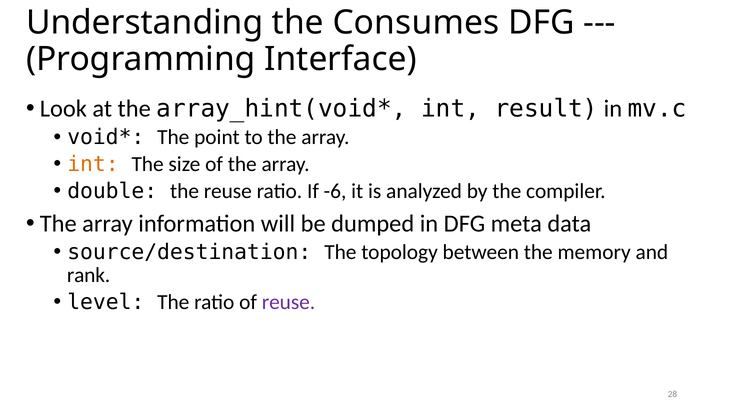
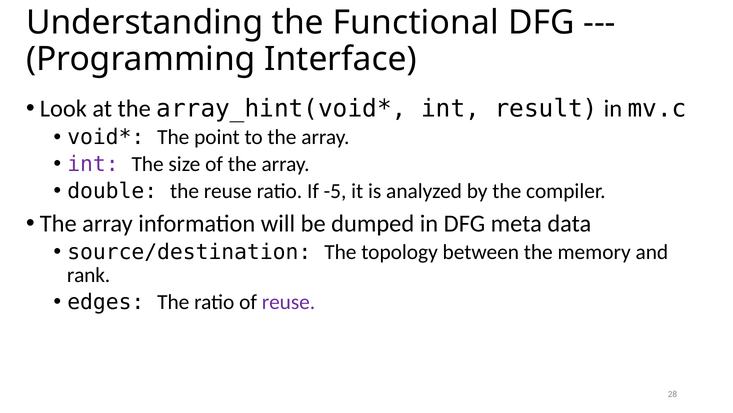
Consumes: Consumes -> Functional
int at (93, 164) colour: orange -> purple
-6: -6 -> -5
level: level -> edges
